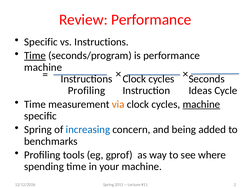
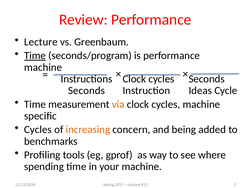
Specific at (41, 42): Specific -> Lecture
vs Instructions: Instructions -> Greenbaum
Profiling at (87, 91): Profiling -> Seconds
machine at (201, 104) underline: present -> none
Spring at (38, 130): Spring -> Cycles
increasing colour: blue -> orange
